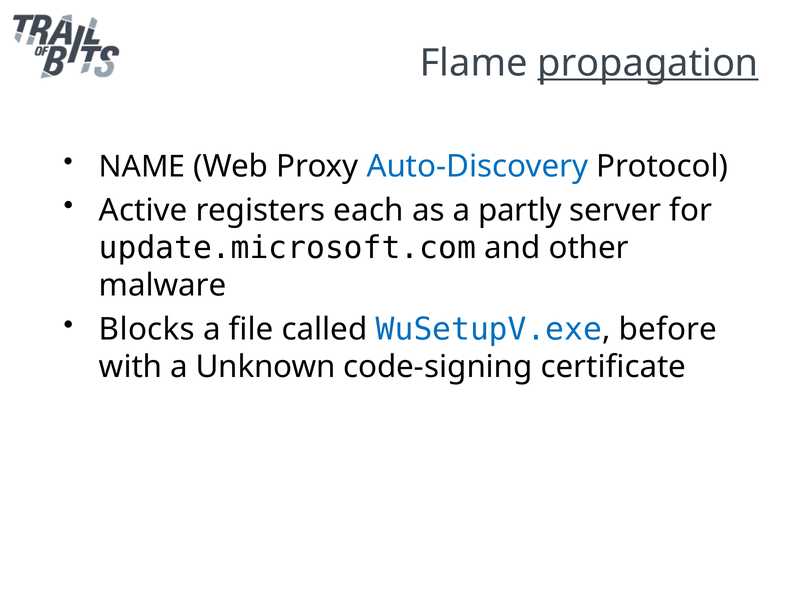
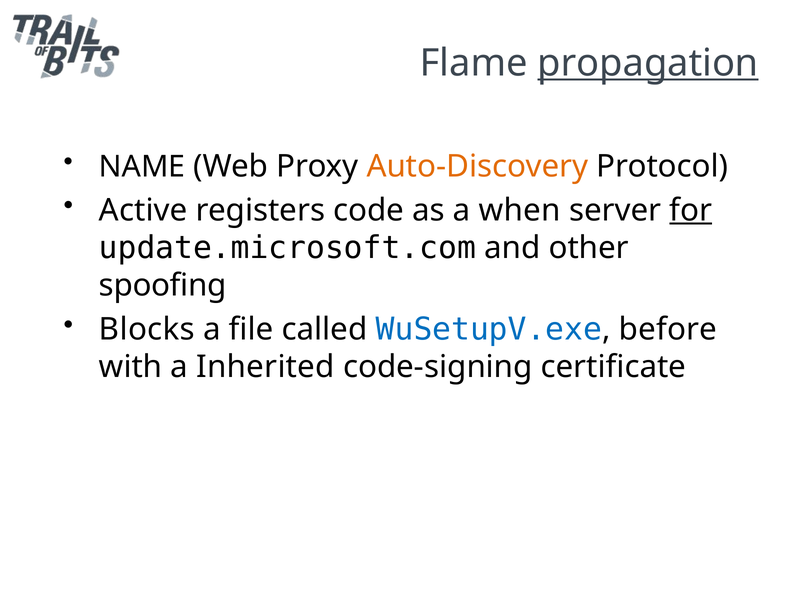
Auto-Discovery colour: blue -> orange
each: each -> code
partly: partly -> when
for underline: none -> present
malware: malware -> spoofing
Unknown: Unknown -> Inherited
